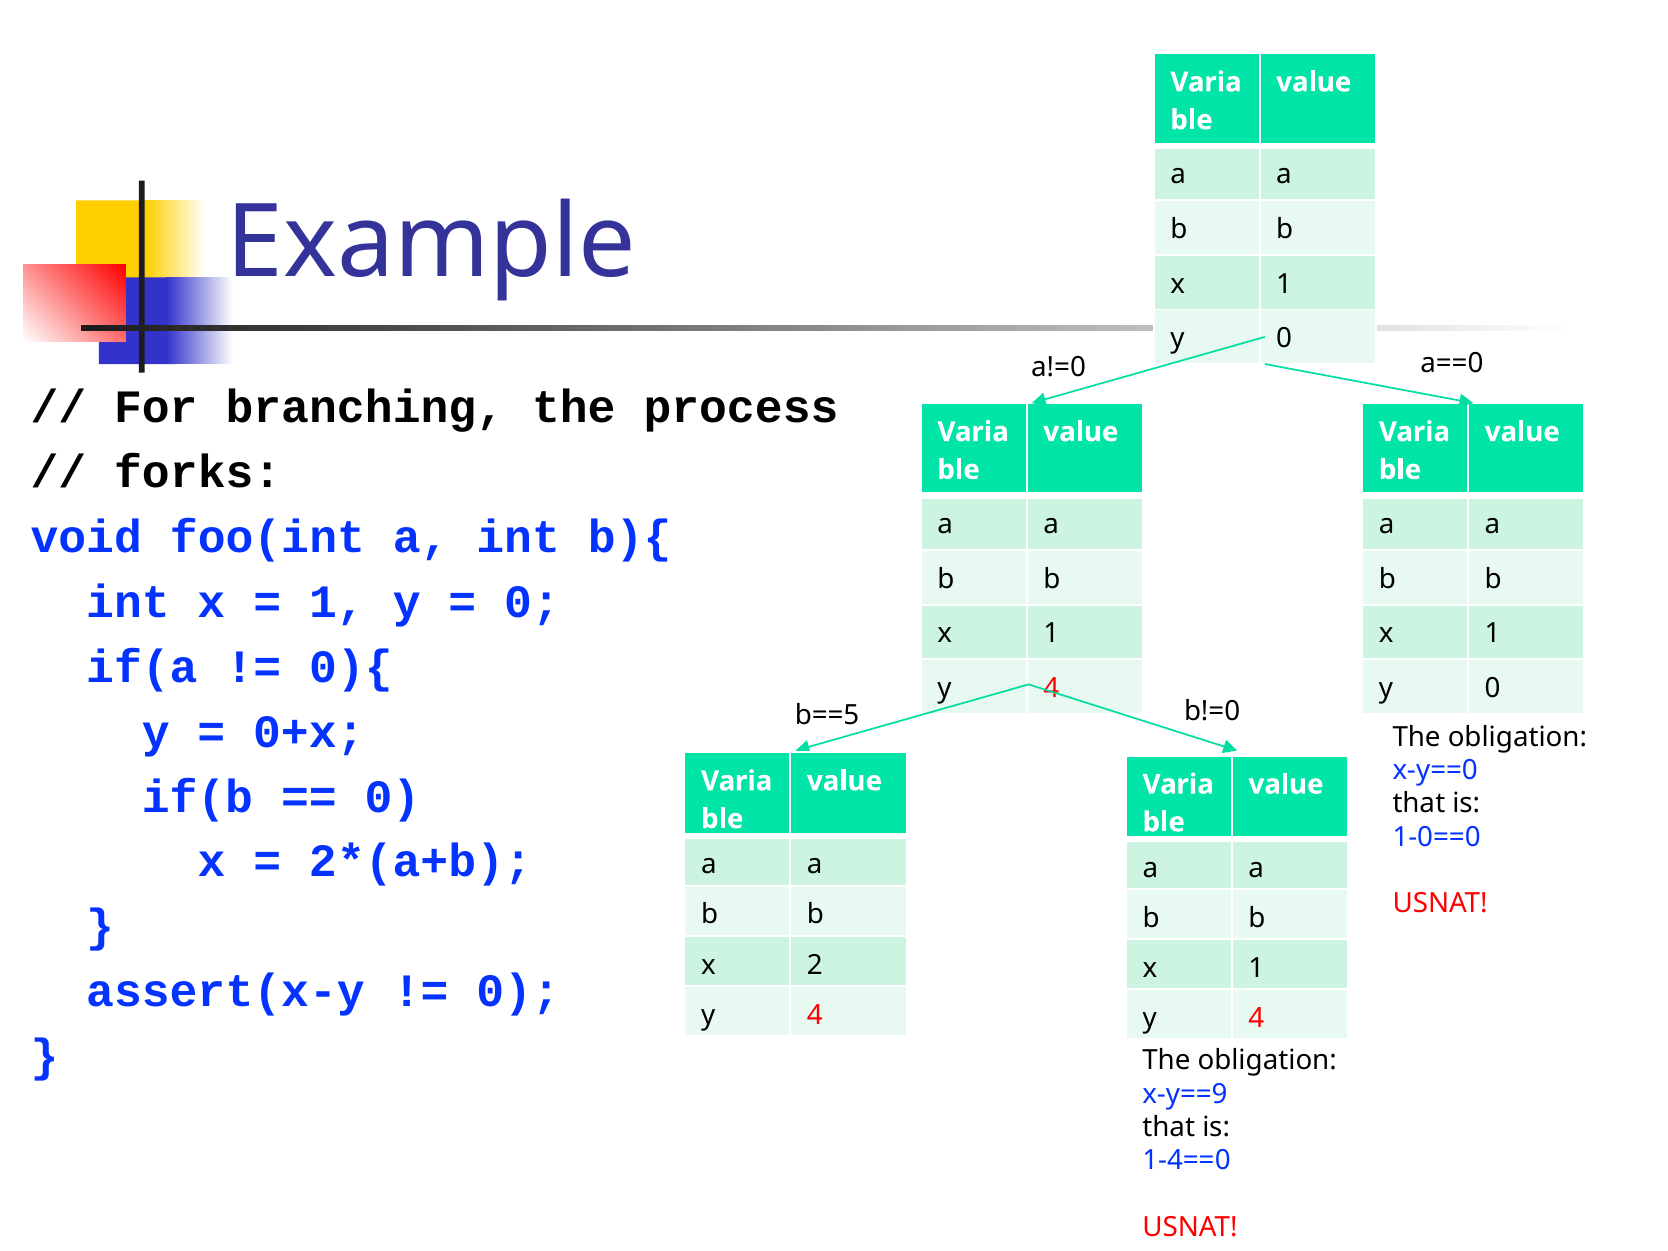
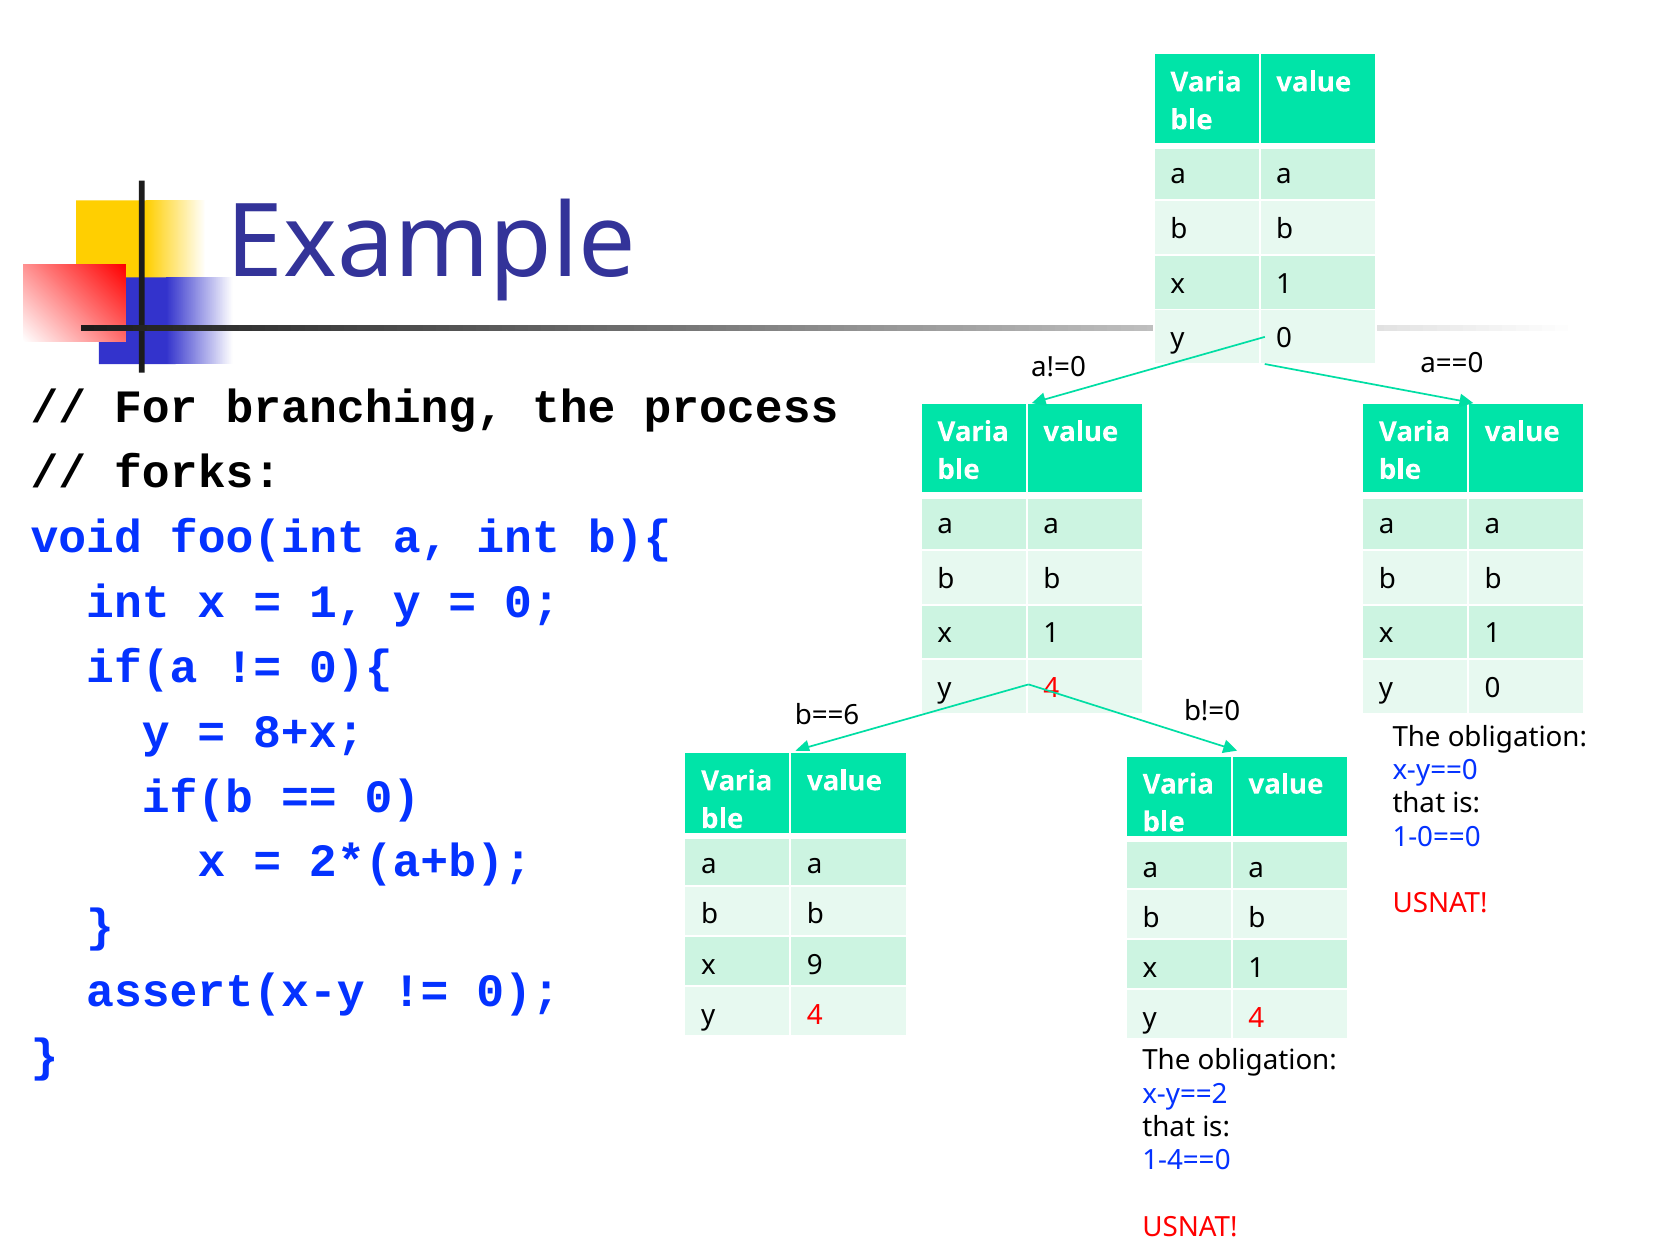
b==5: b==5 -> b==6
0+x: 0+x -> 8+x
2: 2 -> 9
x-y==9: x-y==9 -> x-y==2
